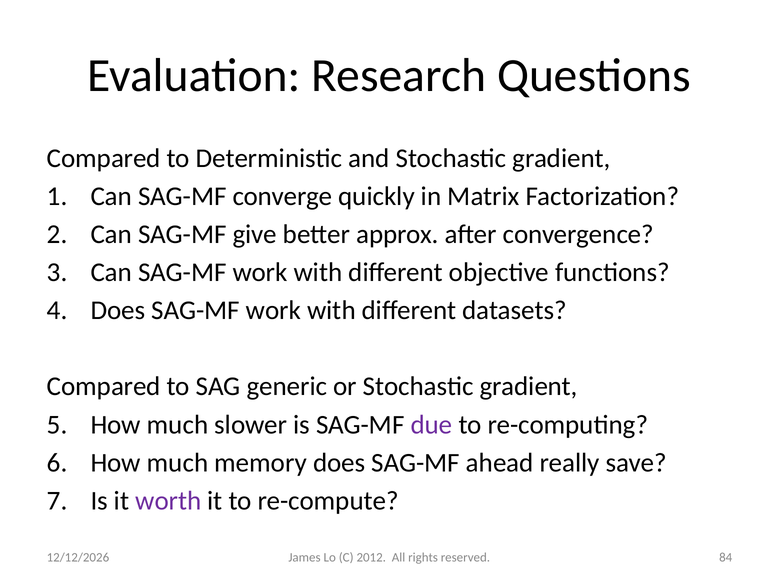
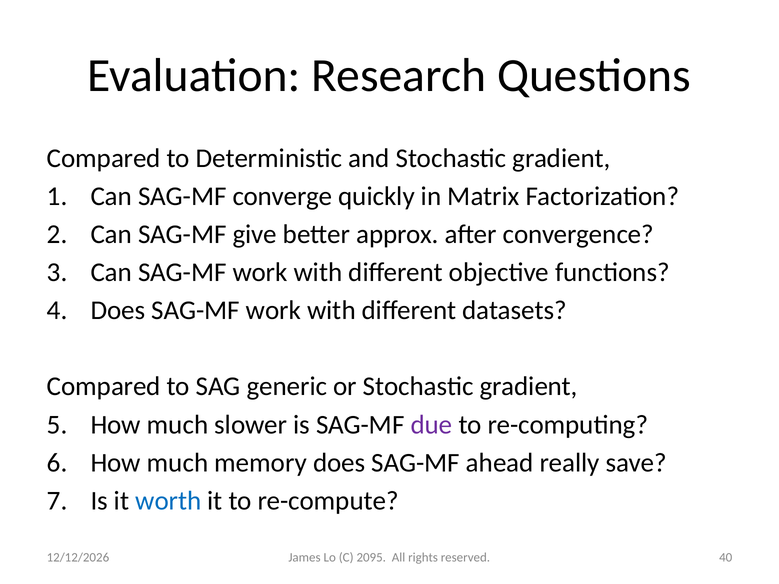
worth colour: purple -> blue
2012: 2012 -> 2095
84: 84 -> 40
